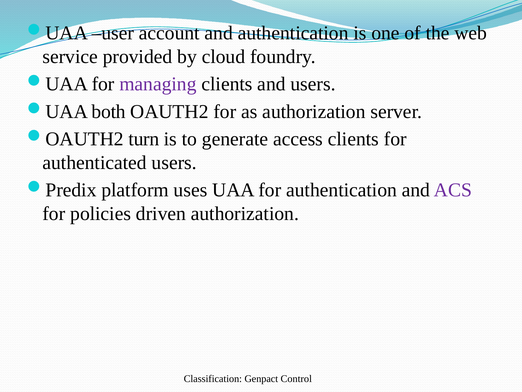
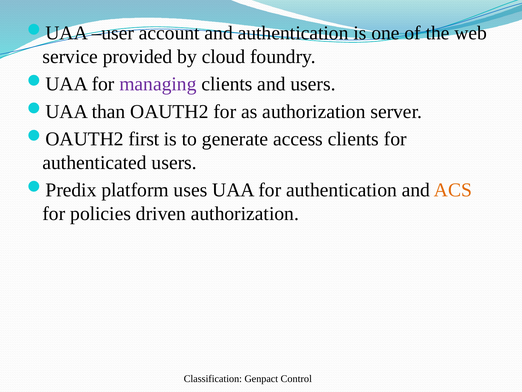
both: both -> than
turn: turn -> first
ACS colour: purple -> orange
